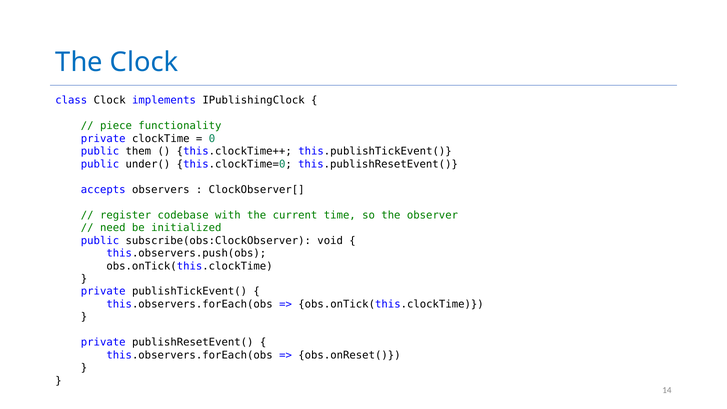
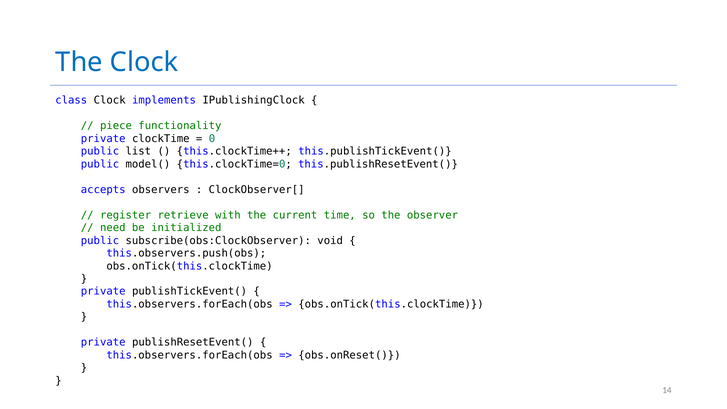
them: them -> list
under(: under( -> model(
codebase: codebase -> retrieve
